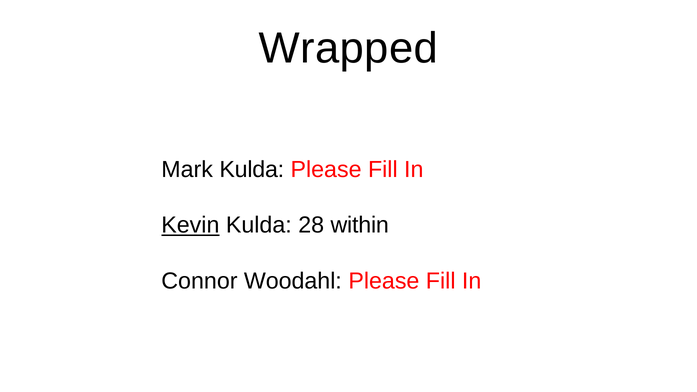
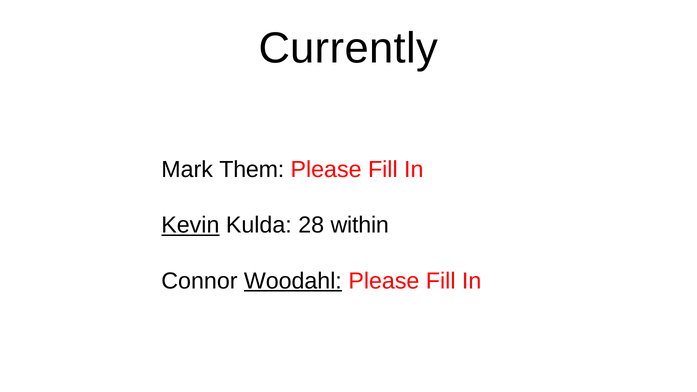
Wrapped: Wrapped -> Currently
Mark Kulda: Kulda -> Them
Woodahl underline: none -> present
